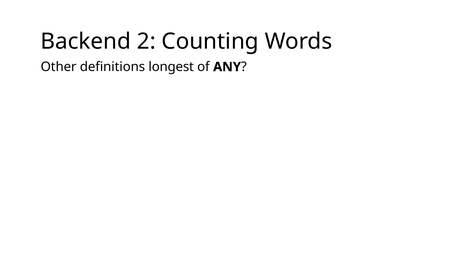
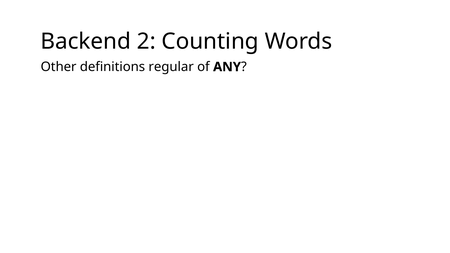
longest: longest -> regular
